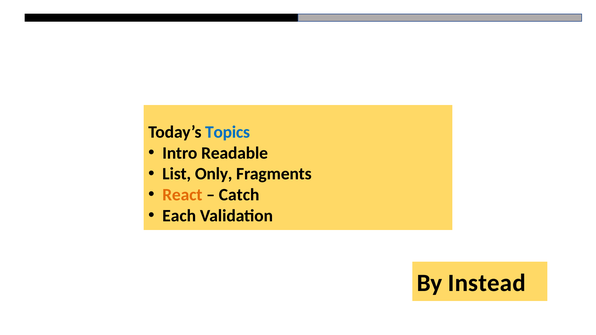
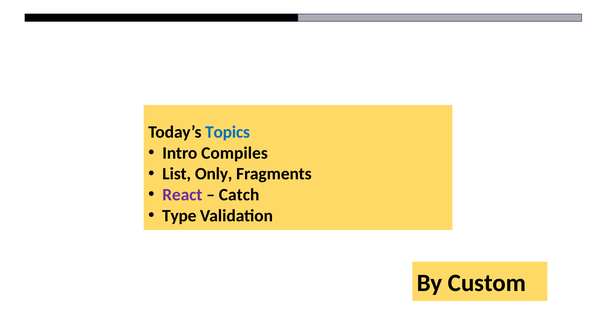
Readable: Readable -> Compiles
React colour: orange -> purple
Each: Each -> Type
Instead: Instead -> Custom
